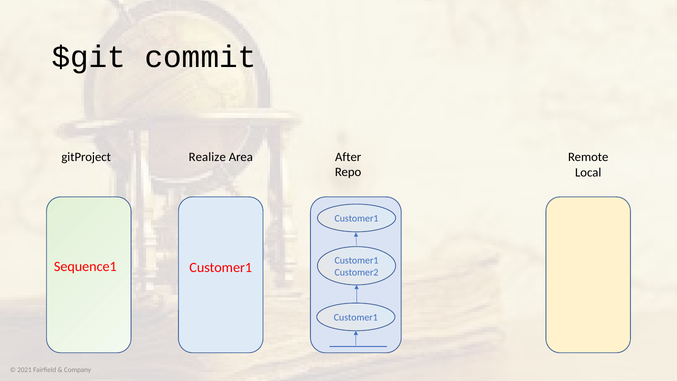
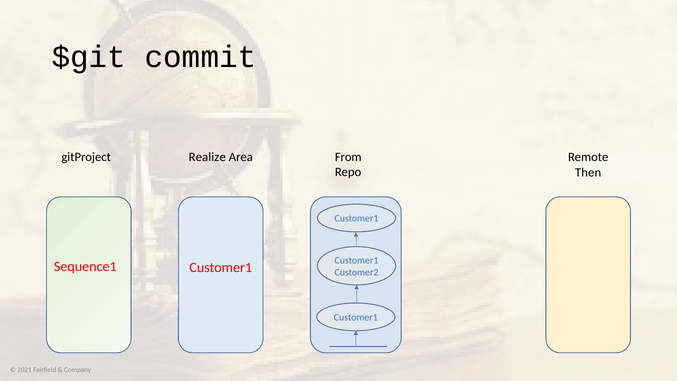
After: After -> From
Local: Local -> Then
